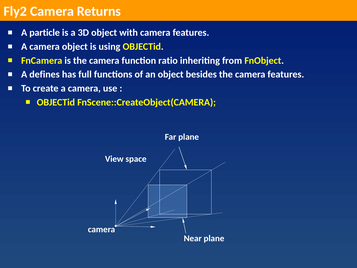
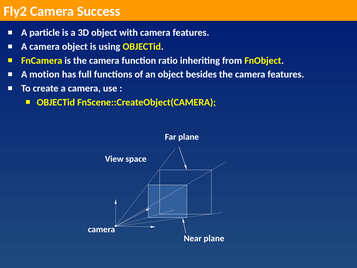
Returns: Returns -> Success
defines: defines -> motion
